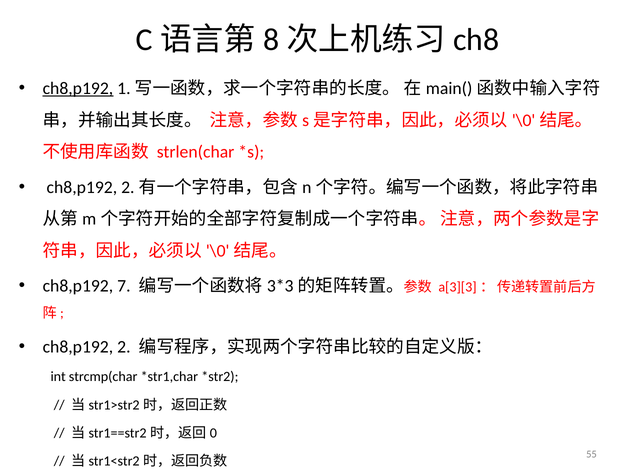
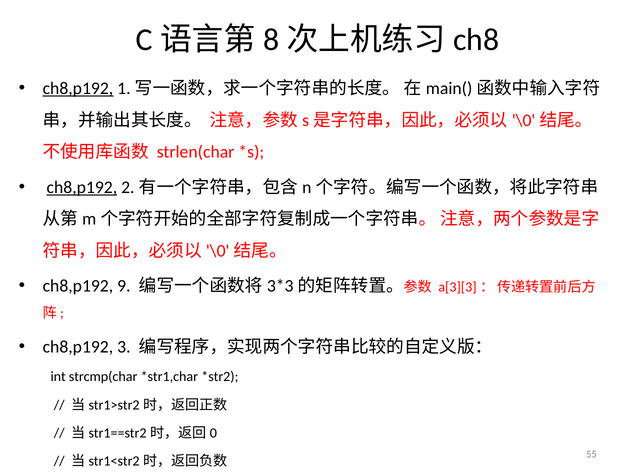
ch8,p192 at (82, 187) underline: none -> present
7: 7 -> 9
2: 2 -> 3
